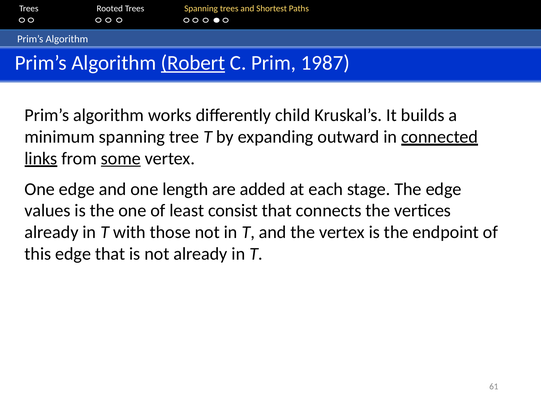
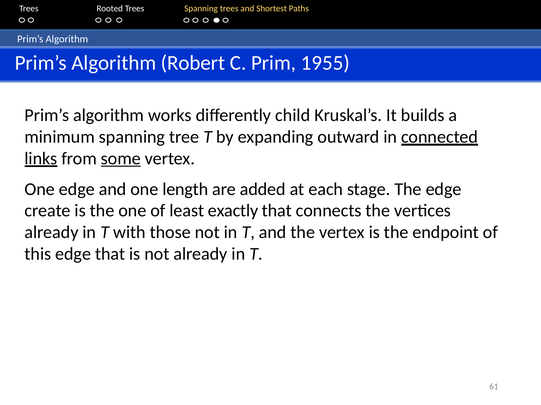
Robert underline: present -> none
1987: 1987 -> 1955
values: values -> create
consist: consist -> exactly
